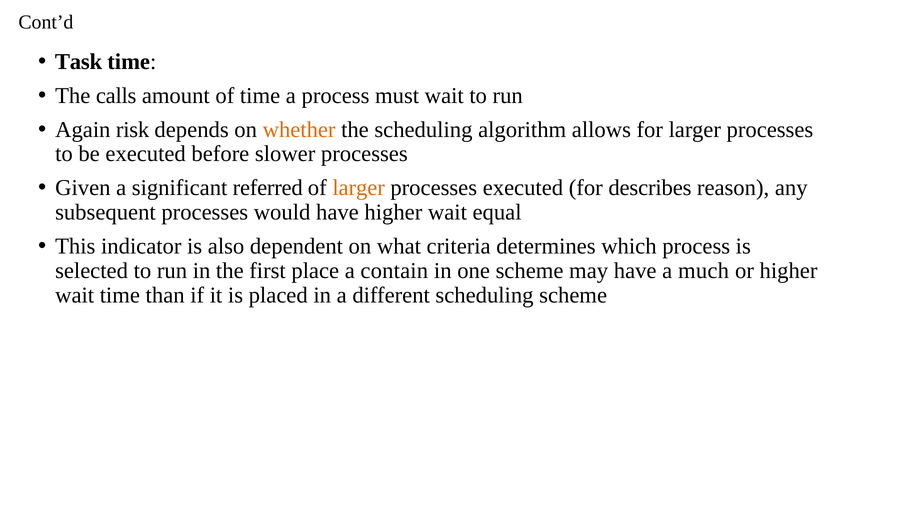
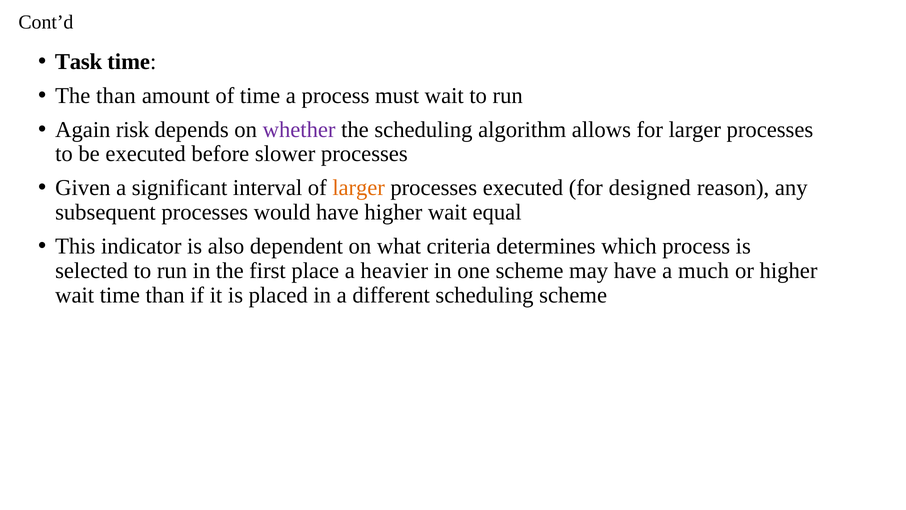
The calls: calls -> than
whether colour: orange -> purple
referred: referred -> interval
describes: describes -> designed
contain: contain -> heavier
